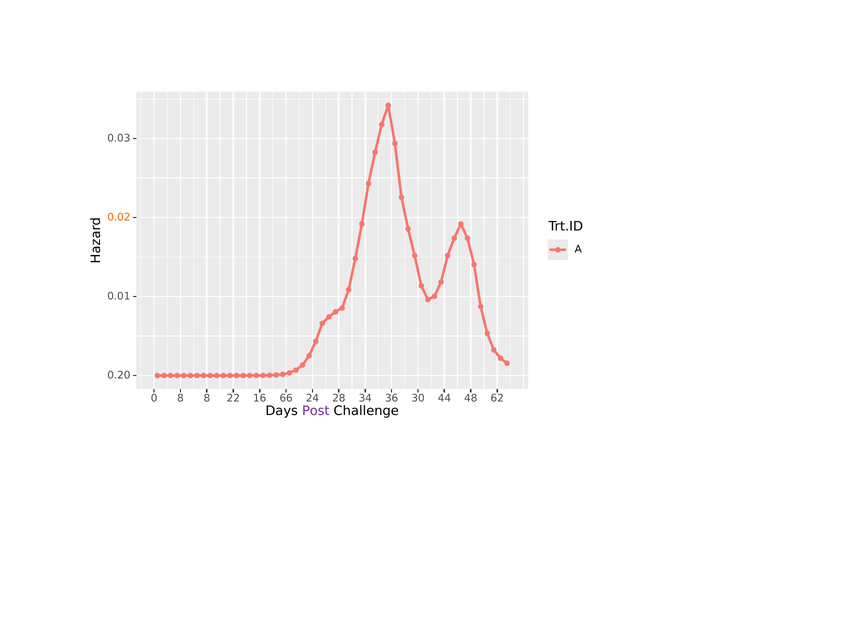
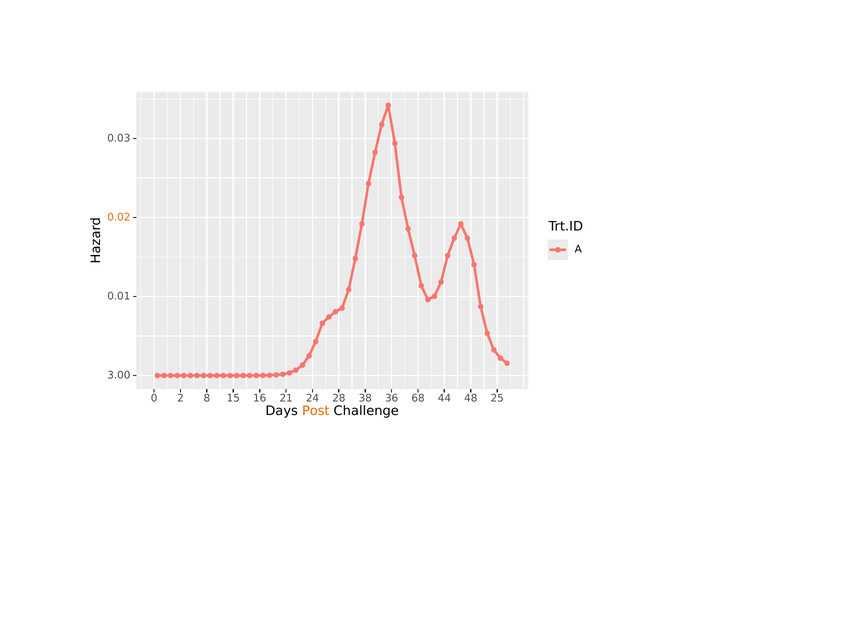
0.20: 0.20 -> 3.00
0 8: 8 -> 2
22: 22 -> 15
66: 66 -> 21
34: 34 -> 38
30: 30 -> 68
62: 62 -> 25
Post colour: purple -> orange
